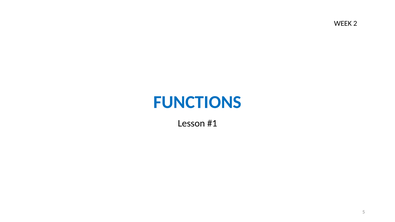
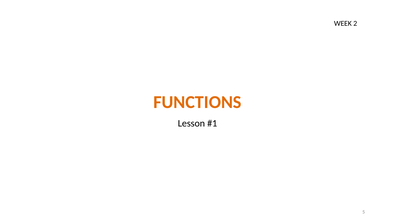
FUNCTIONS colour: blue -> orange
